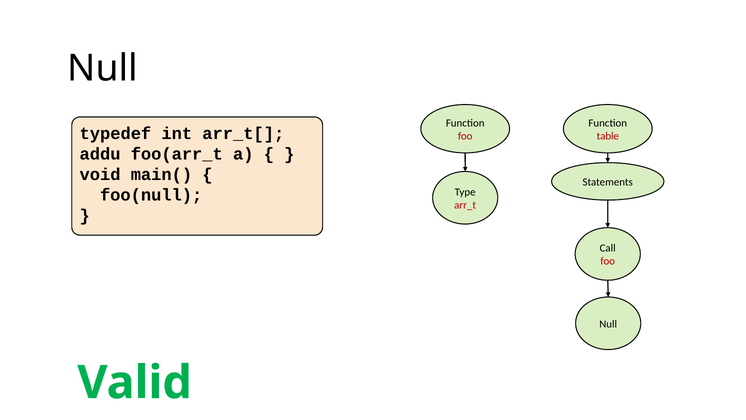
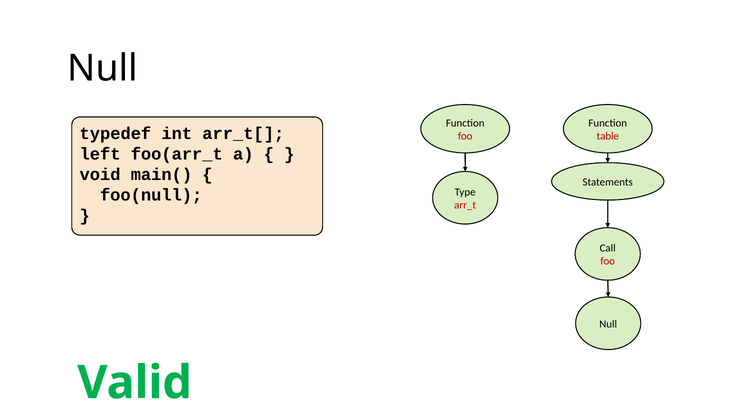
addu: addu -> left
